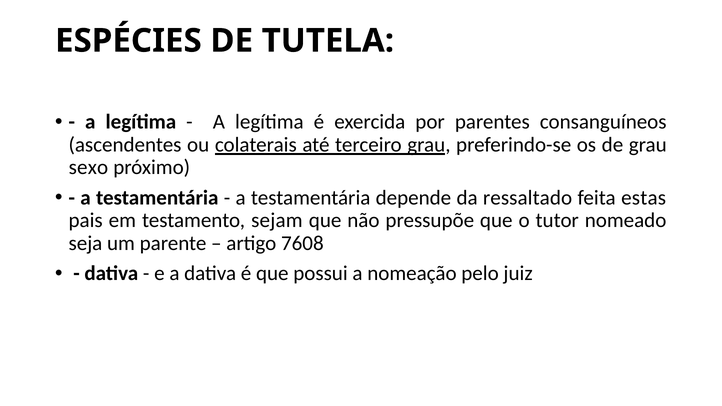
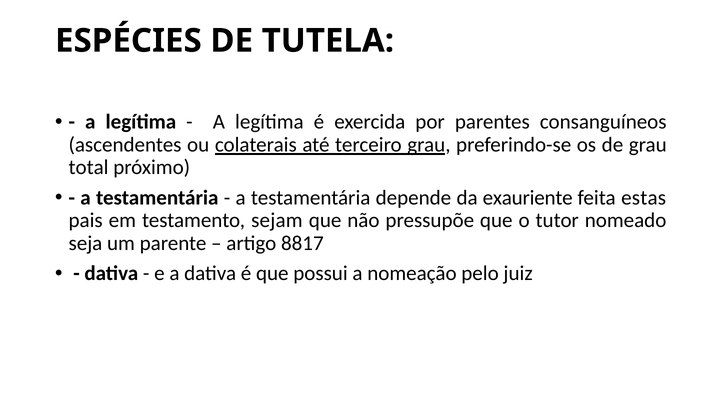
sexo: sexo -> total
ressaltado: ressaltado -> exauriente
7608: 7608 -> 8817
